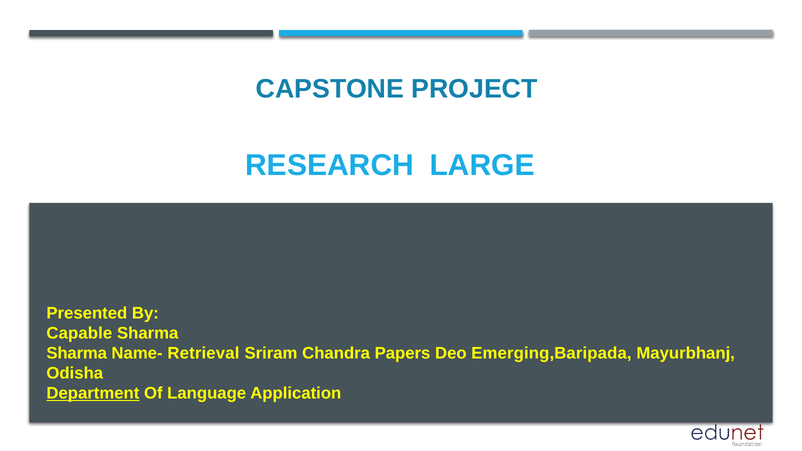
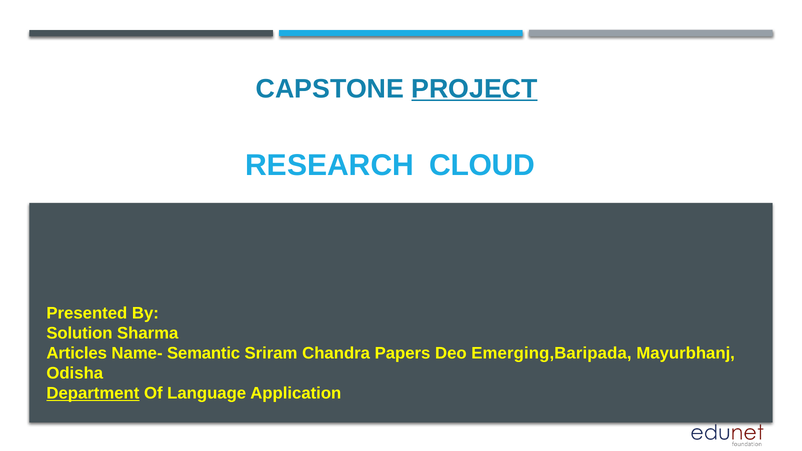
PROJECT underline: none -> present
LARGE: LARGE -> CLOUD
Capable: Capable -> Solution
Sharma at (77, 353): Sharma -> Articles
Retrieval: Retrieval -> Semantic
